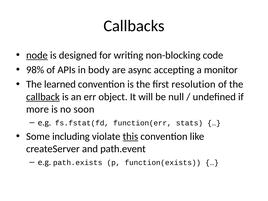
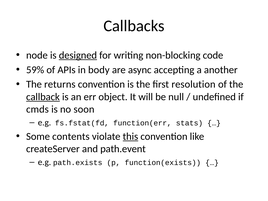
node underline: present -> none
designed underline: none -> present
98%: 98% -> 59%
monitor: monitor -> another
learned: learned -> returns
more: more -> cmds
including: including -> contents
